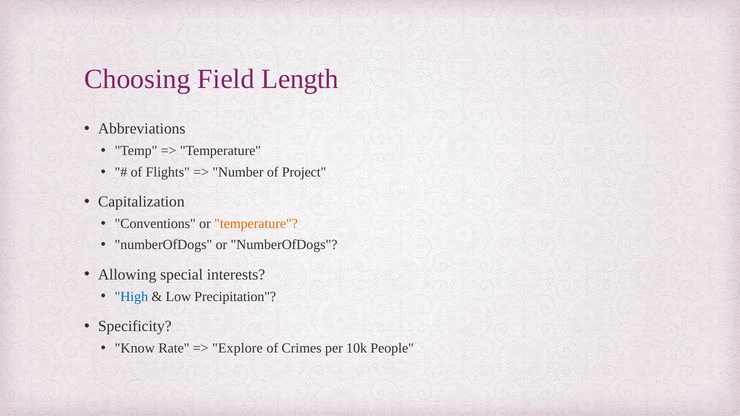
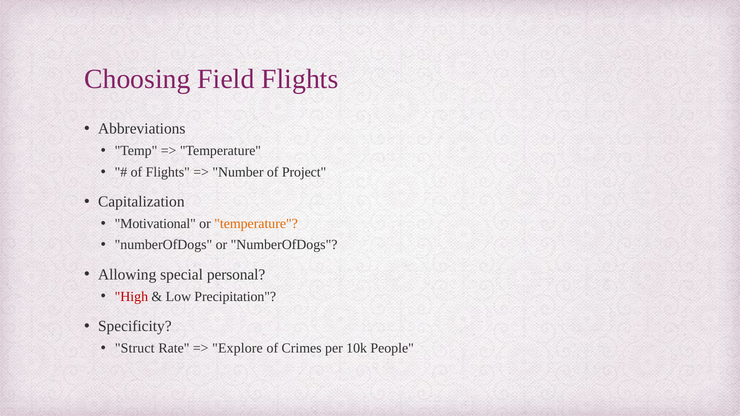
Field Length: Length -> Flights
Conventions: Conventions -> Motivational
interests: interests -> personal
High colour: blue -> red
Know: Know -> Struct
